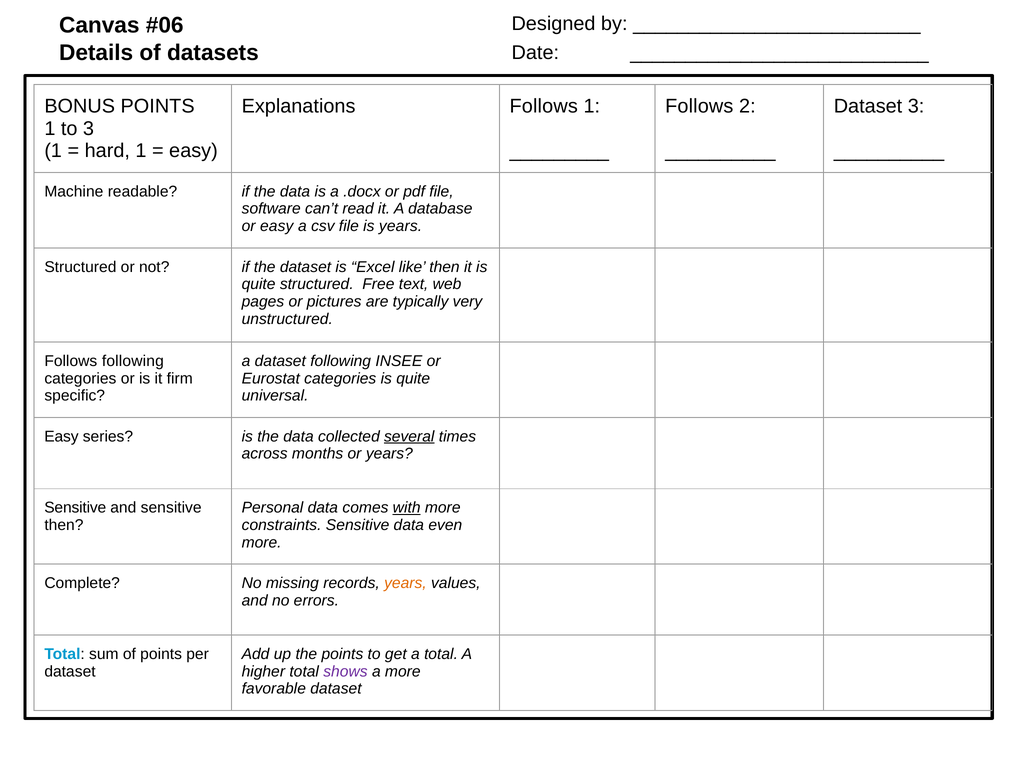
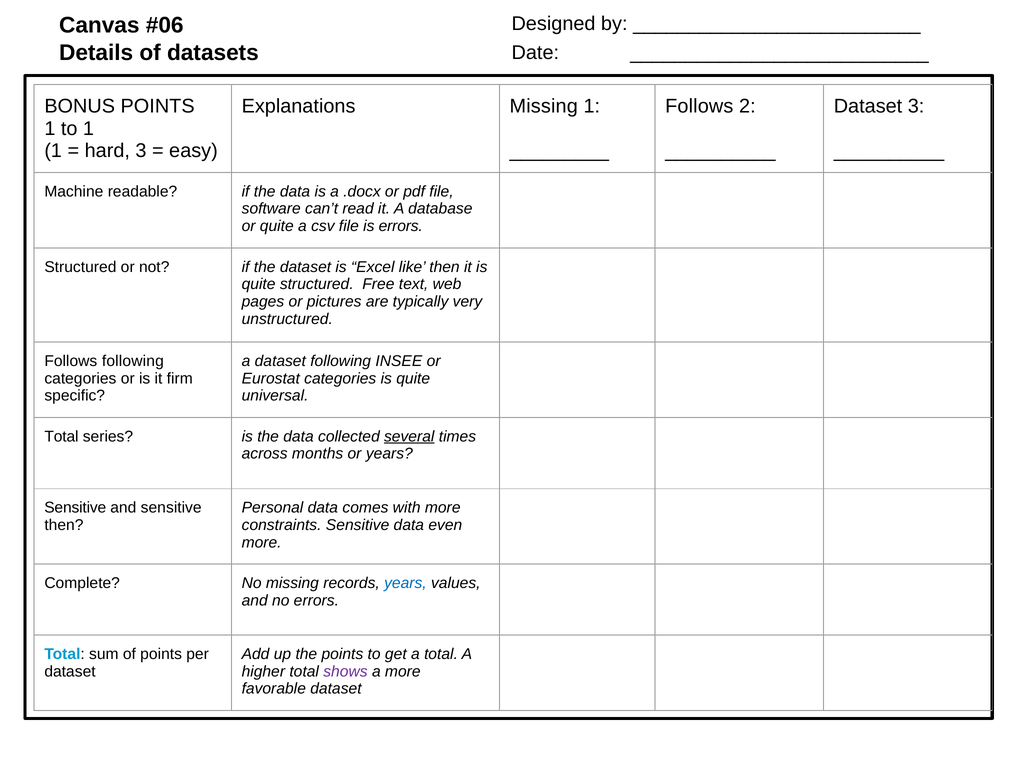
Explanations Follows: Follows -> Missing
to 3: 3 -> 1
hard 1: 1 -> 3
or easy: easy -> quite
is years: years -> errors
Easy at (61, 437): Easy -> Total
with underline: present -> none
years at (405, 584) colour: orange -> blue
